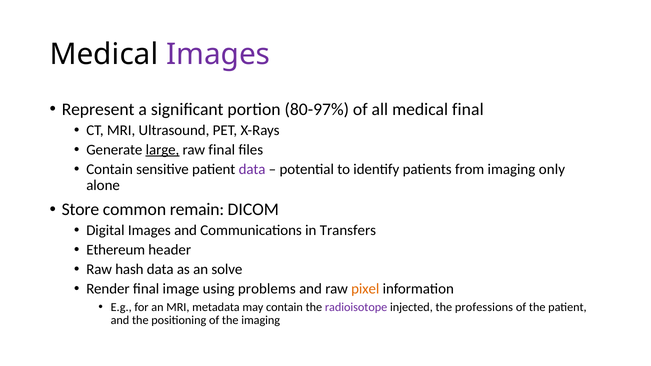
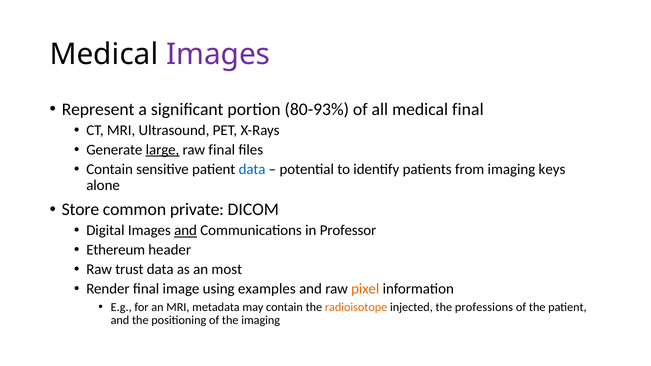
80-97%: 80-97% -> 80-93%
data at (252, 169) colour: purple -> blue
only: only -> keys
remain: remain -> private
and at (186, 231) underline: none -> present
Transfers: Transfers -> Professor
hash: hash -> trust
solve: solve -> most
problems: problems -> examples
radioisotope colour: purple -> orange
